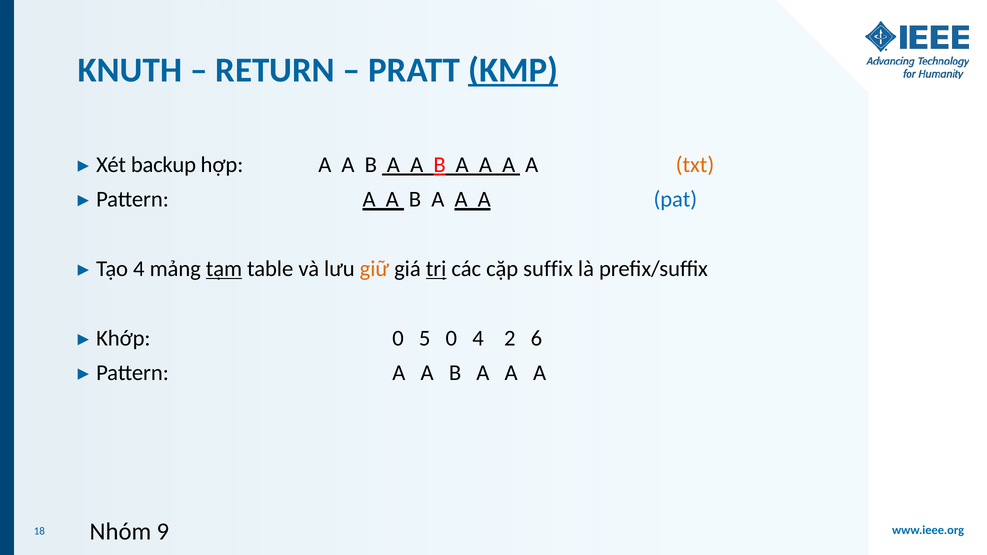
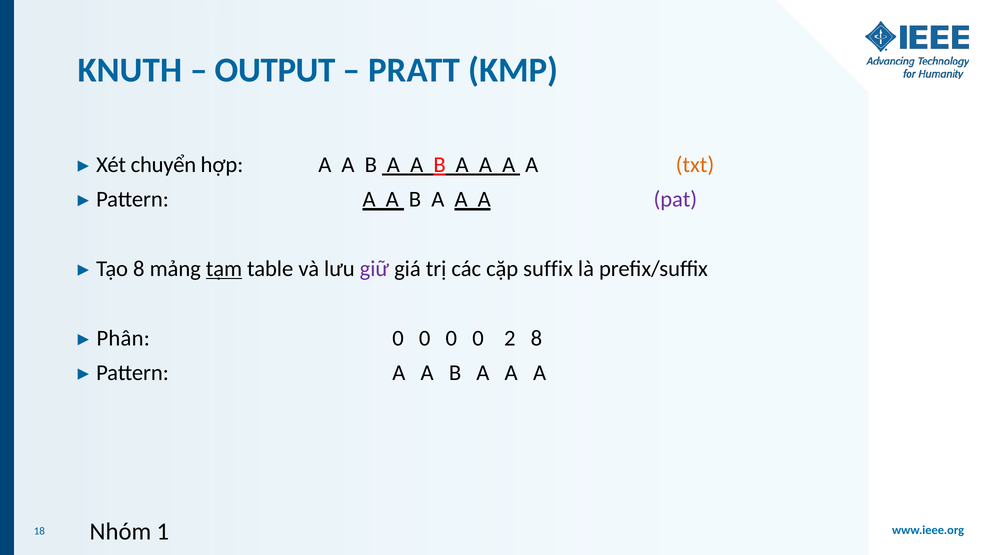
RETURN: RETURN -> OUTPUT
KMP underline: present -> none
backup: backup -> chuyển
pat colour: blue -> purple
Tạo 4: 4 -> 8
giữ colour: orange -> purple
trị underline: present -> none
Khớp: Khớp -> Phân
5 at (425, 338): 5 -> 0
4 at (478, 338): 4 -> 0
2 6: 6 -> 8
9: 9 -> 1
